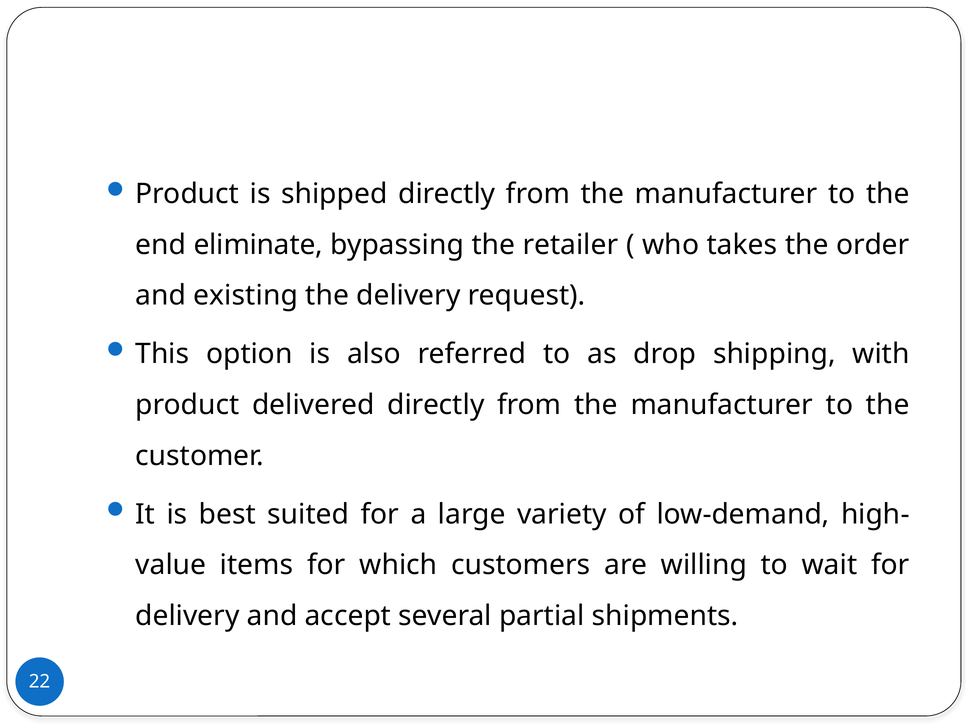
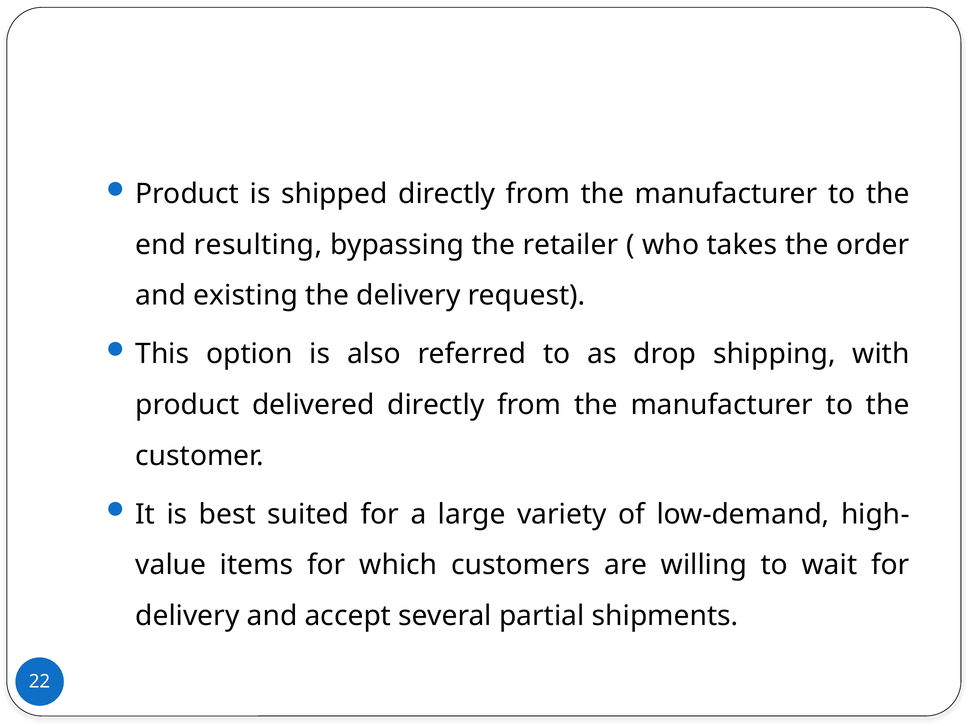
eliminate: eliminate -> resulting
